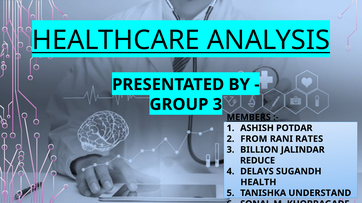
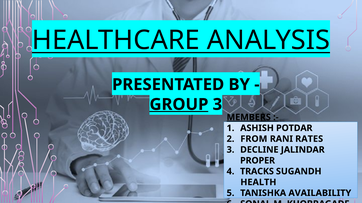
GROUP underline: none -> present
BILLION: BILLION -> DECLINE
REDUCE: REDUCE -> PROPER
DELAYS: DELAYS -> TRACKS
UNDERSTAND: UNDERSTAND -> AVAILABILITY
